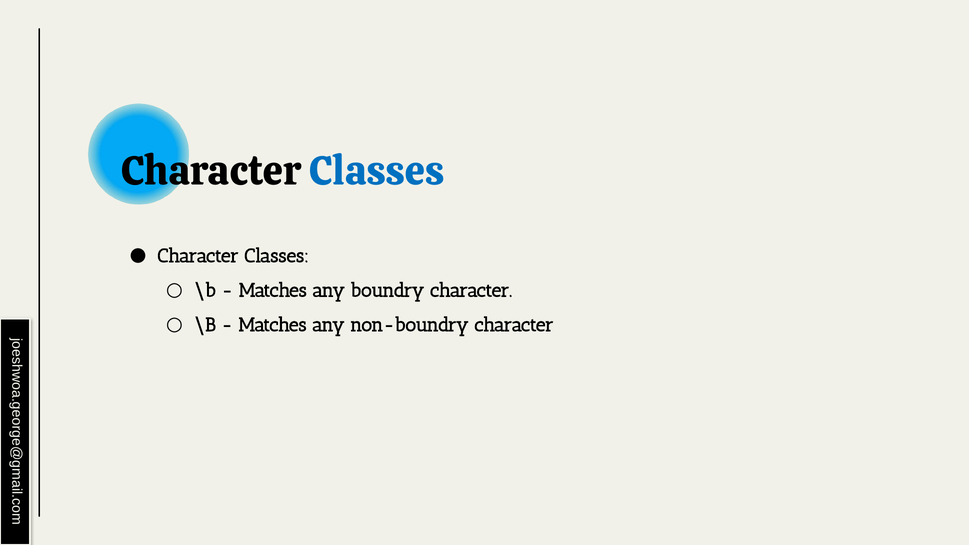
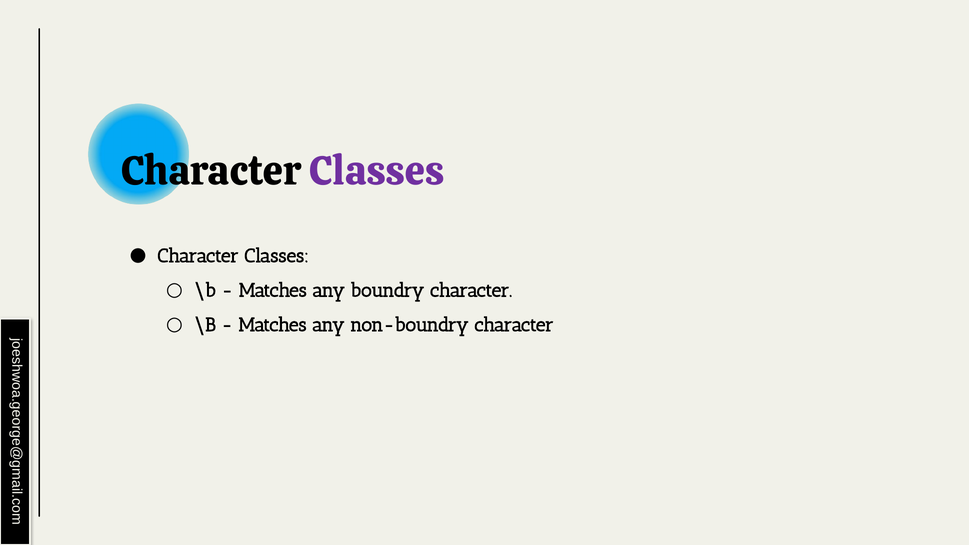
Classes at (377, 172) colour: blue -> purple
